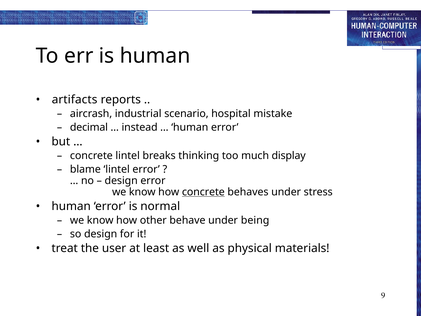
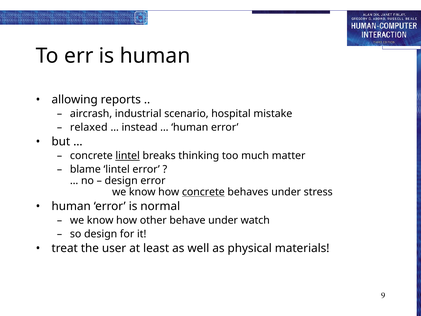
artifacts: artifacts -> allowing
decimal: decimal -> relaxed
lintel at (128, 156) underline: none -> present
display: display -> matter
being: being -> watch
